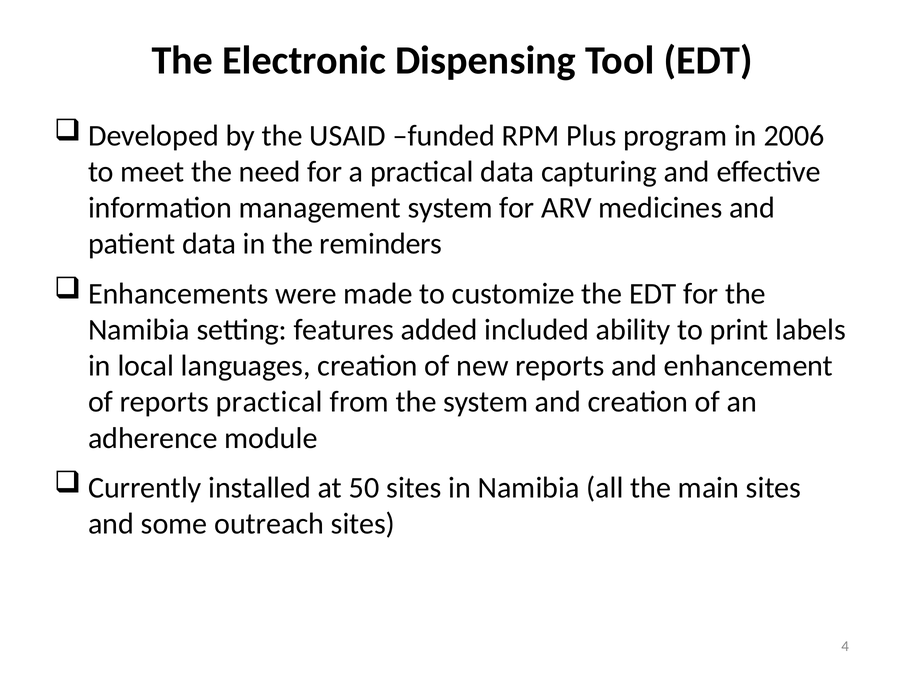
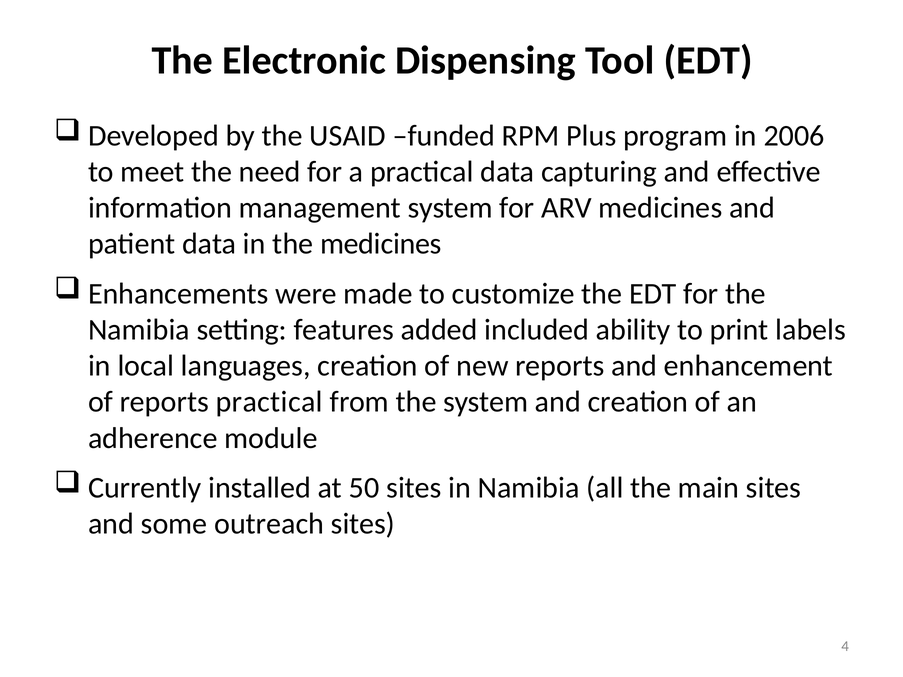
the reminders: reminders -> medicines
